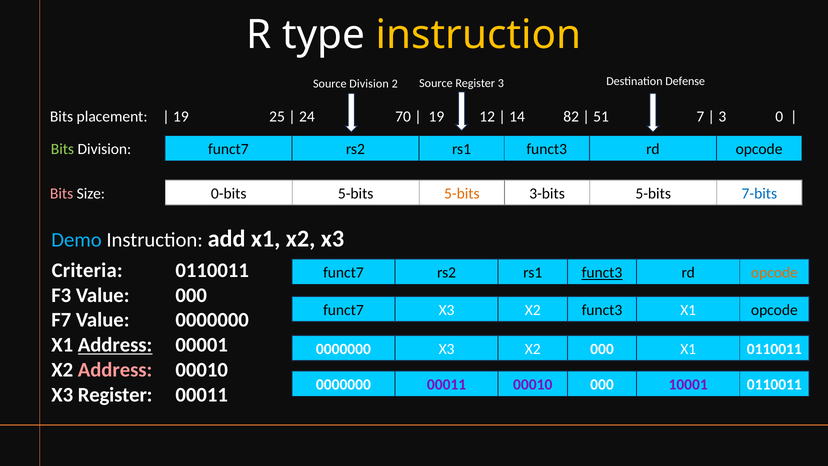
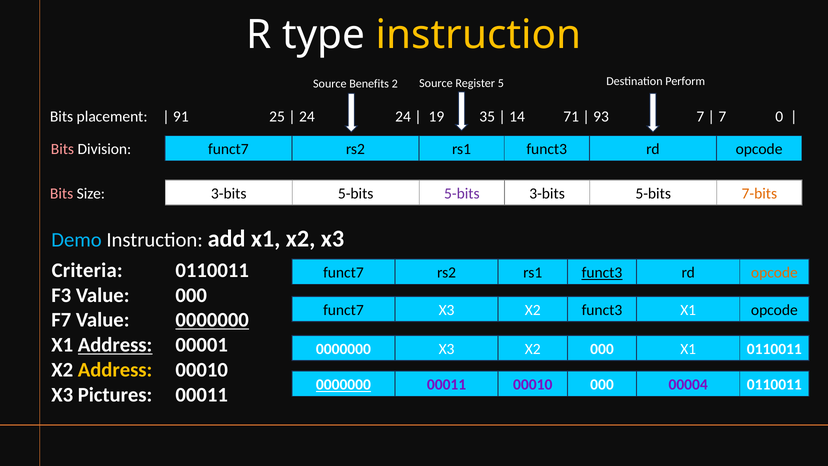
Source Division: Division -> Benefits
Register 3: 3 -> 5
Defense: Defense -> Perform
19 at (181, 117): 19 -> 91
24 70: 70 -> 24
12: 12 -> 35
82: 82 -> 71
51: 51 -> 93
3 at (722, 117): 3 -> 7
Bits at (62, 149) colour: light green -> pink
0-bits at (229, 194): 0-bits -> 3-bits
5-bits at (462, 194) colour: orange -> purple
7-bits colour: blue -> orange
0000000 at (212, 320) underline: none -> present
Address at (115, 370) colour: pink -> yellow
0000000 at (343, 385) underline: none -> present
10001: 10001 -> 00004
X3 Register: Register -> Pictures
